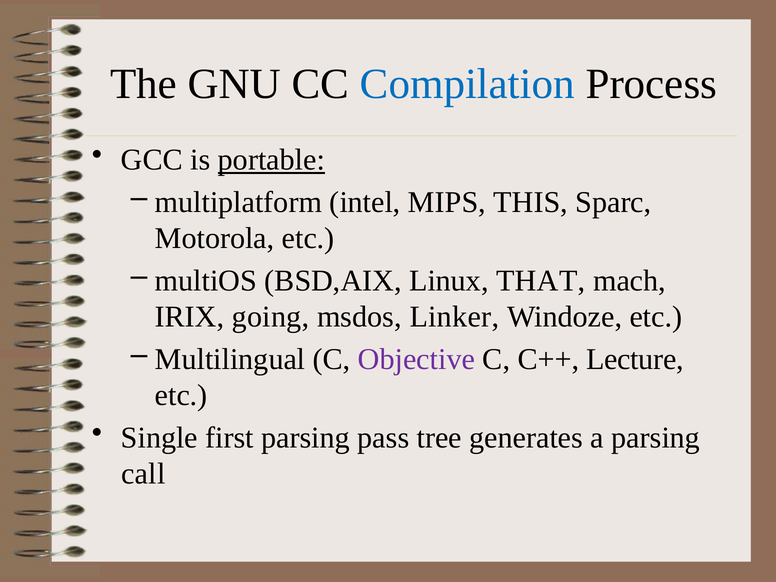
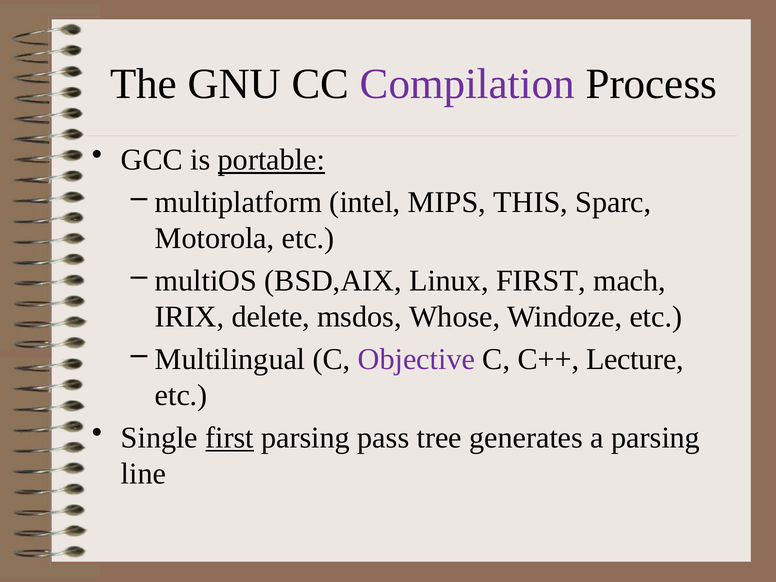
Compilation colour: blue -> purple
Linux THAT: THAT -> FIRST
going: going -> delete
Linker: Linker -> Whose
first at (230, 438) underline: none -> present
call: call -> line
